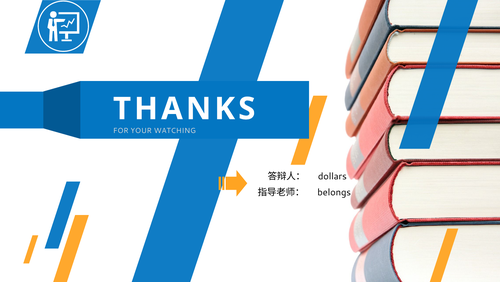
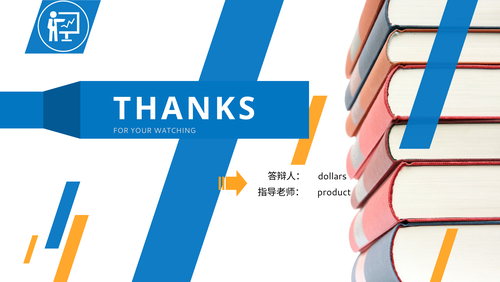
belongs: belongs -> product
